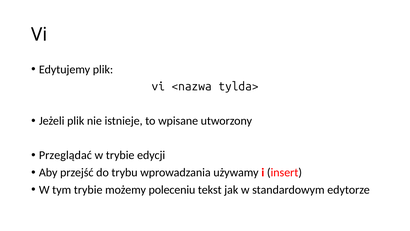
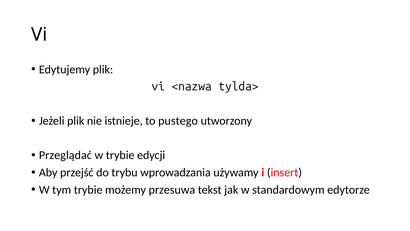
wpisane: wpisane -> pustego
poleceniu: poleceniu -> przesuwa
